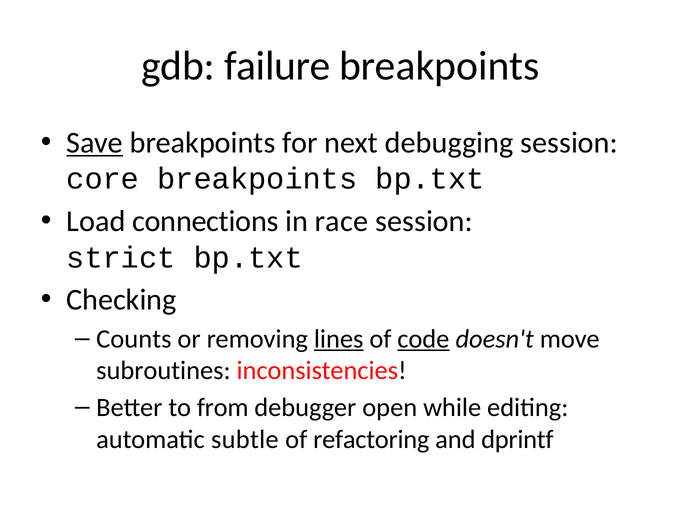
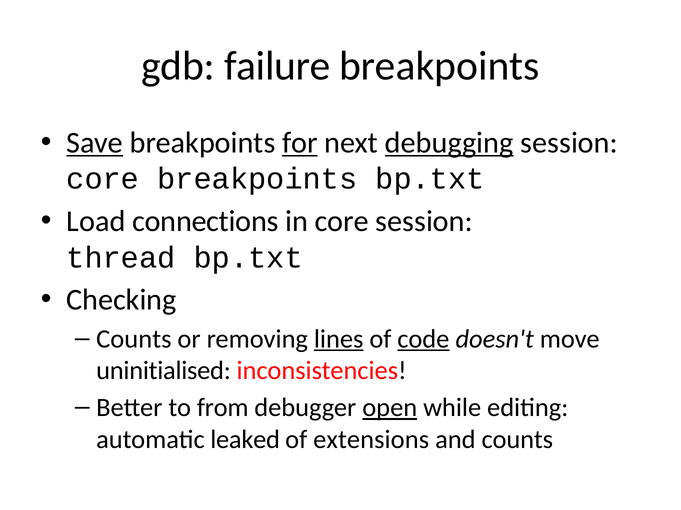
for underline: none -> present
debugging underline: none -> present
in race: race -> core
strict: strict -> thread
subroutines: subroutines -> uninitialised
open underline: none -> present
subtle: subtle -> leaked
refactoring: refactoring -> extensions
and dprintf: dprintf -> counts
